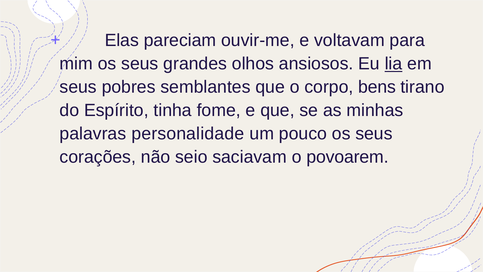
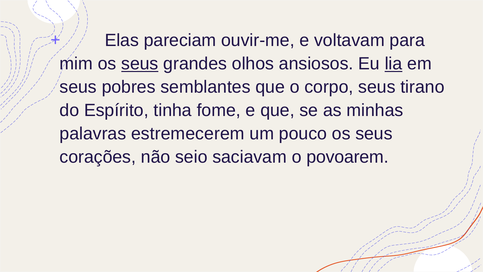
seus at (140, 64) underline: none -> present
corpo bens: bens -> seus
personalidade: personalidade -> estremecerem
